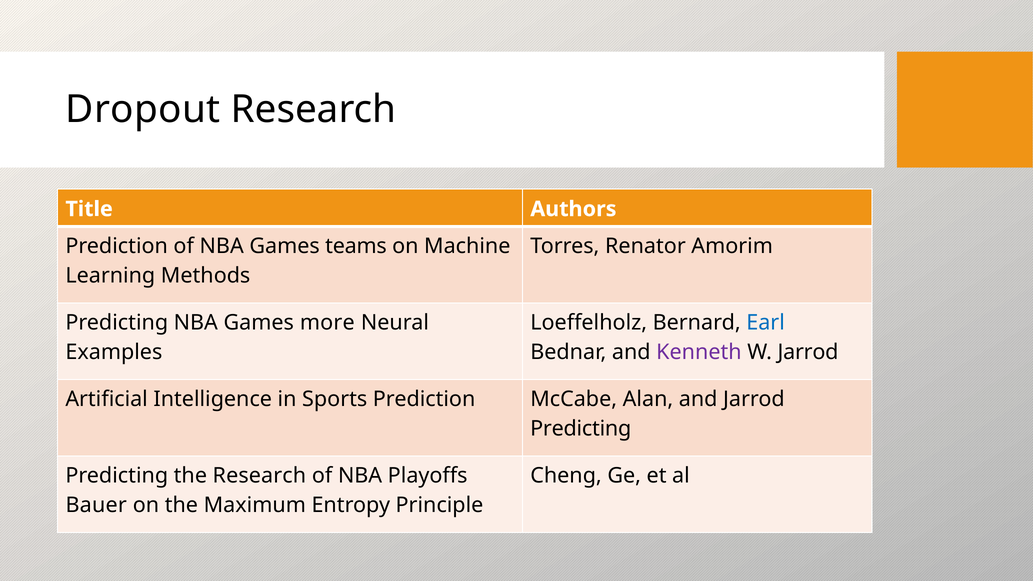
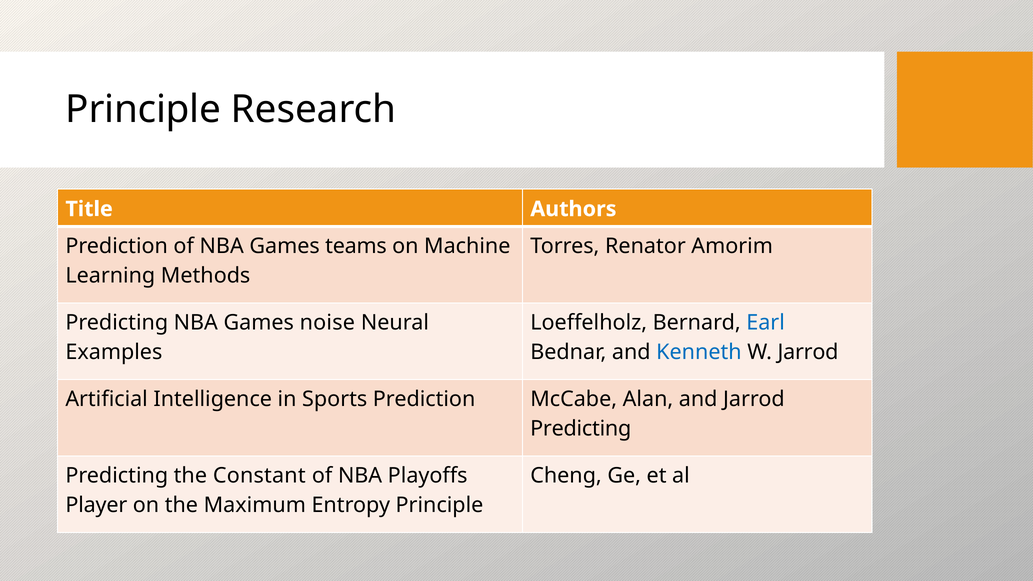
Dropout at (143, 109): Dropout -> Principle
more: more -> noise
Kenneth colour: purple -> blue
the Research: Research -> Constant
Bauer: Bauer -> Player
